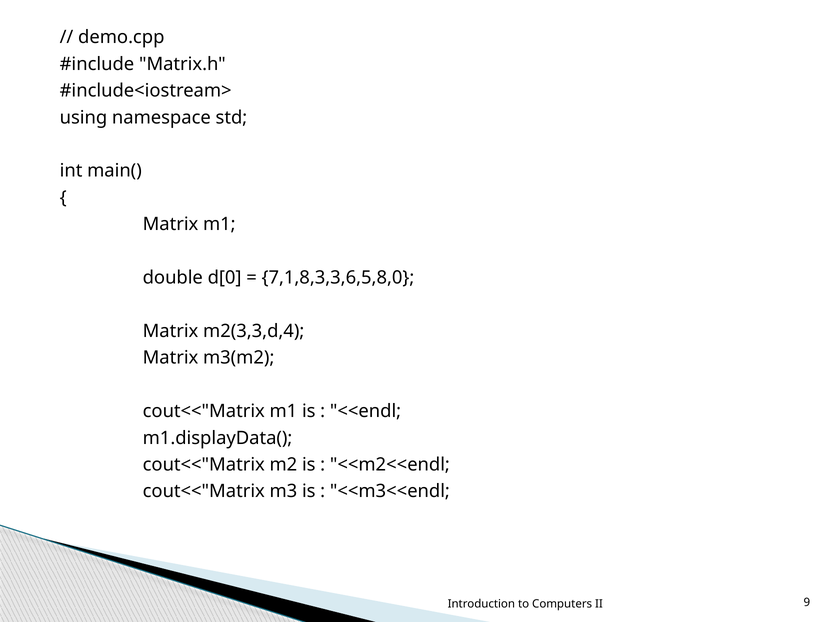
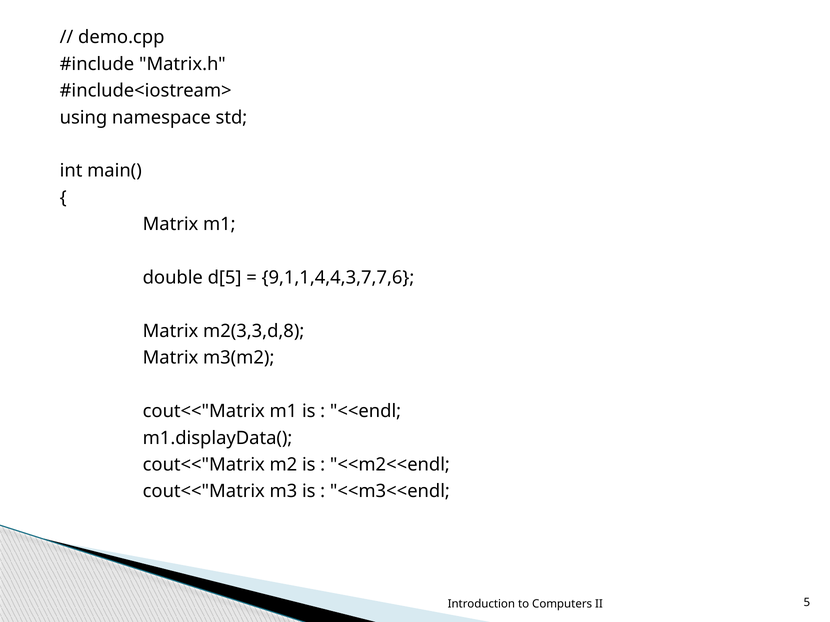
d[0: d[0 -> d[5
7,1,8,3,3,6,5,8,0: 7,1,8,3,3,6,5,8,0 -> 9,1,1,4,4,3,7,7,6
m2(3,3,d,4: m2(3,3,d,4 -> m2(3,3,d,8
9: 9 -> 5
